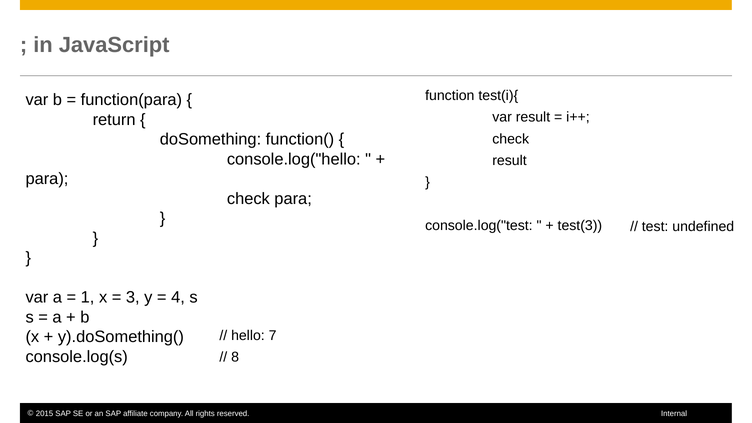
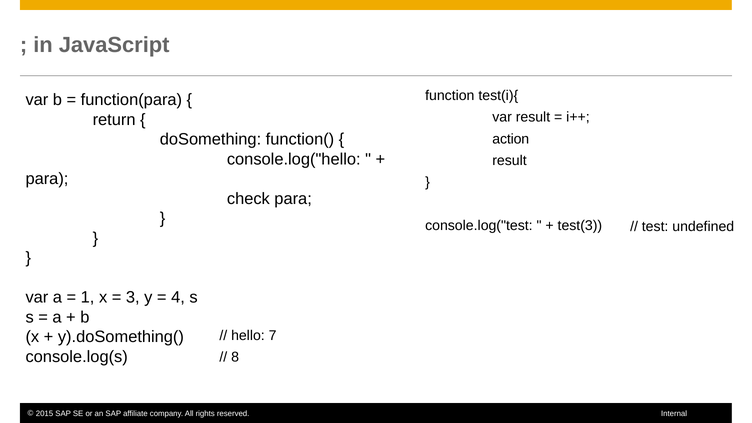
check at (511, 139): check -> action
